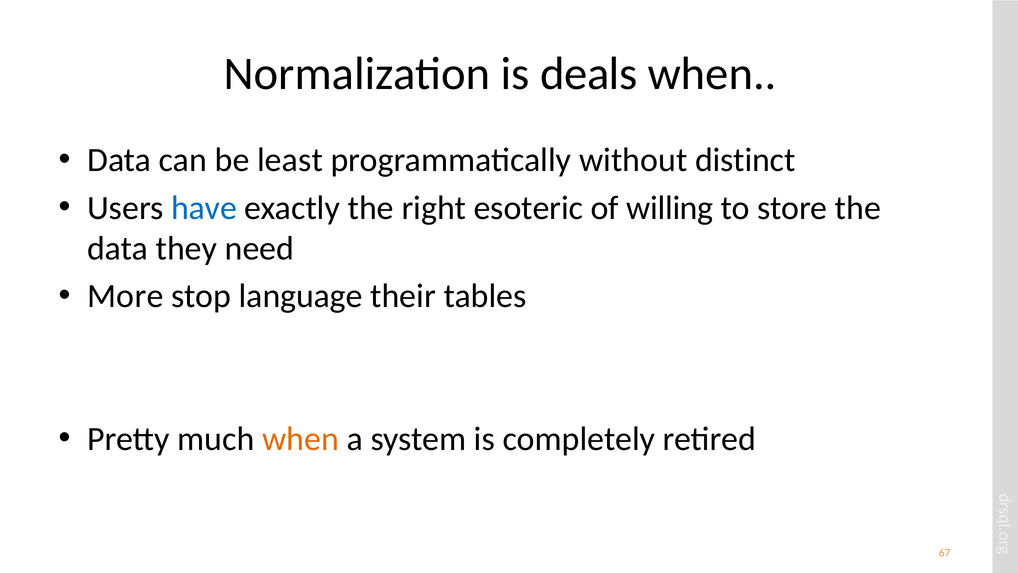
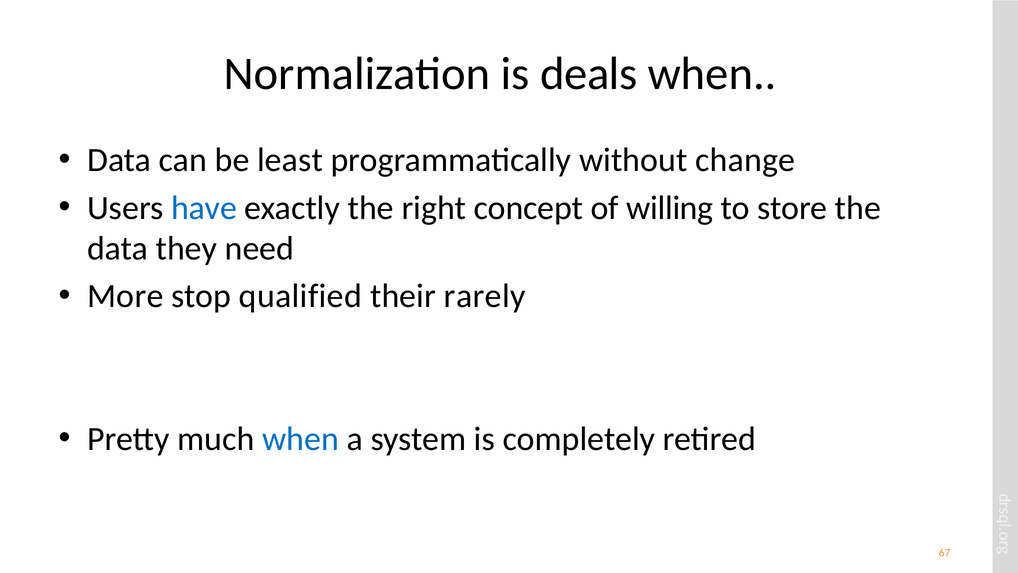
distinct: distinct -> change
esoteric: esoteric -> concept
language: language -> qualified
tables: tables -> rarely
when at (301, 439) colour: orange -> blue
